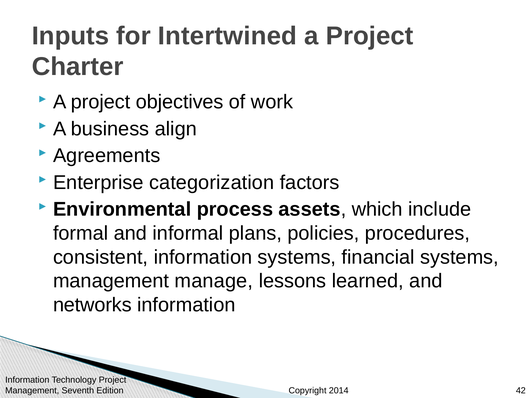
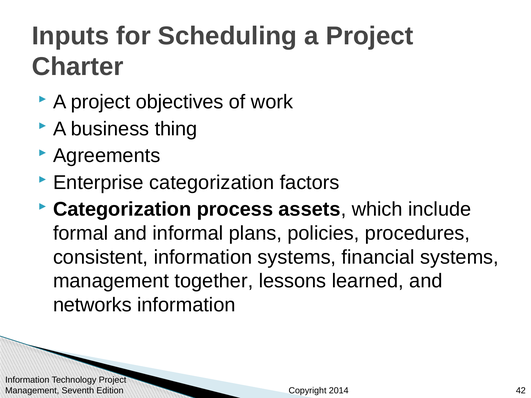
Intertwined: Intertwined -> Scheduling
align: align -> thing
Environmental at (122, 209): Environmental -> Categorization
manage: manage -> together
